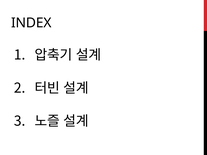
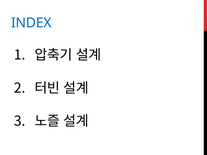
INDEX colour: black -> blue
